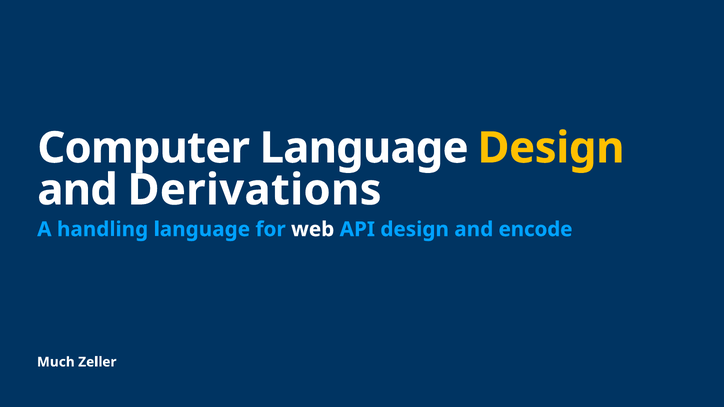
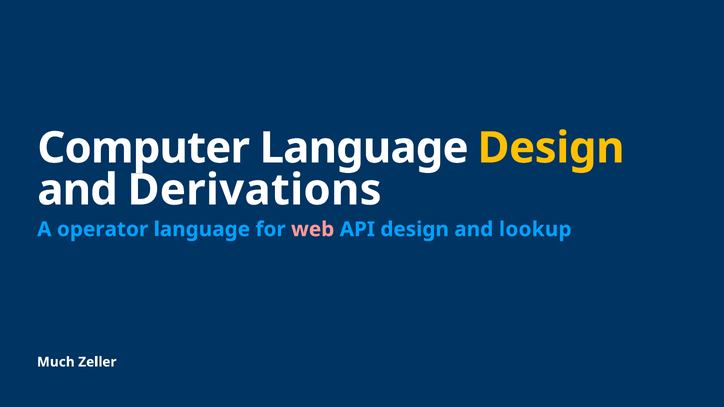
handling: handling -> operator
web colour: white -> pink
encode: encode -> lookup
